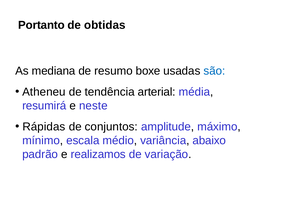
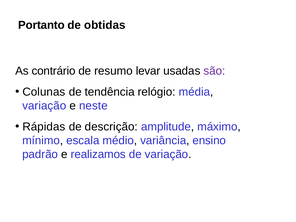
mediana: mediana -> contrário
boxe: boxe -> levar
são colour: blue -> purple
Atheneu: Atheneu -> Colunas
arterial: arterial -> relógio
resumirá at (44, 106): resumirá -> variação
conjuntos: conjuntos -> descrição
abaixo: abaixo -> ensino
